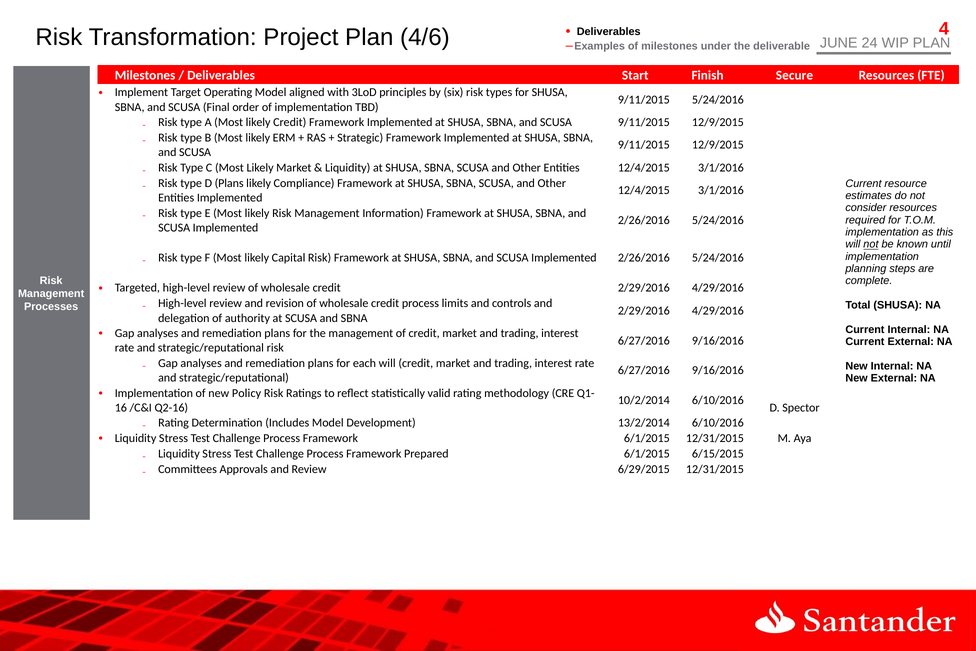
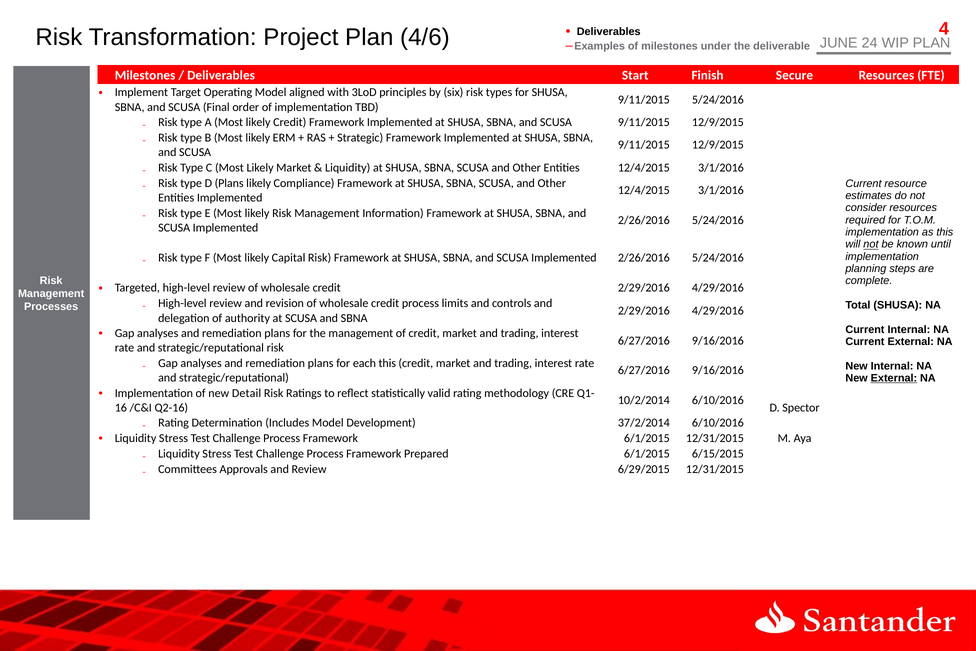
each will: will -> this
External at (894, 378) underline: none -> present
Policy: Policy -> Detail
13/2/2014: 13/2/2014 -> 37/2/2014
